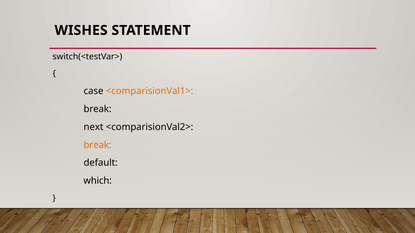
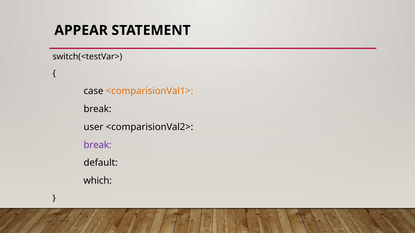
WISHES: WISHES -> APPEAR
next: next -> user
break at (98, 145) colour: orange -> purple
